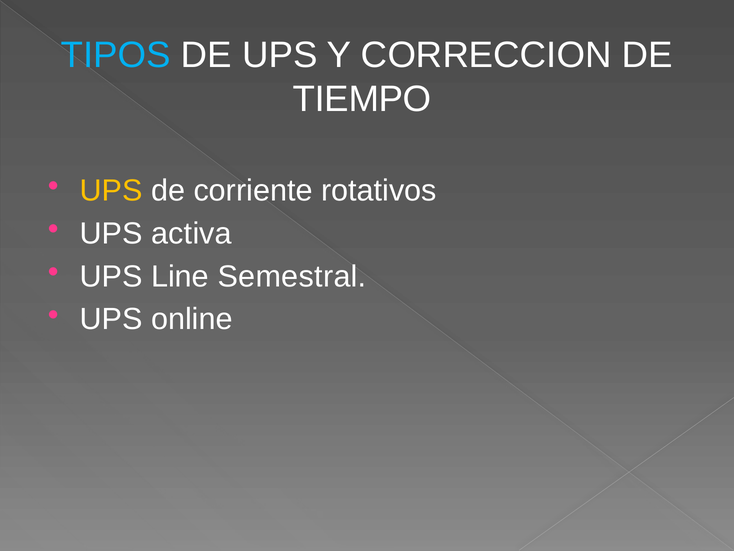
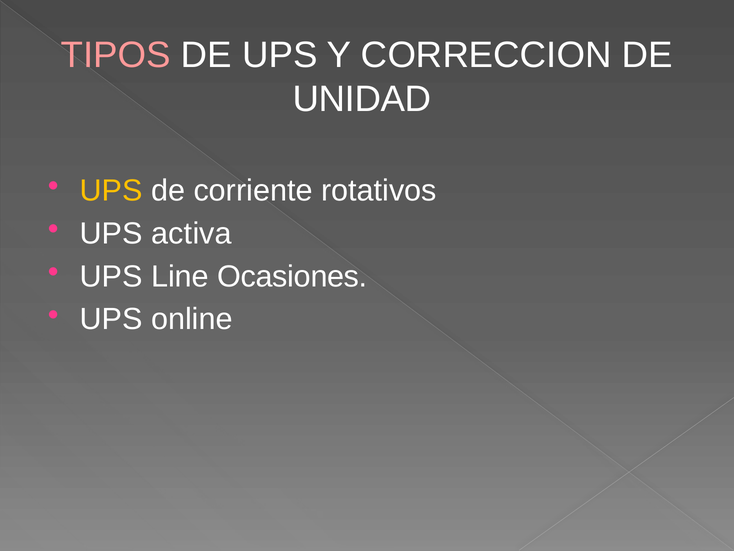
TIPOS colour: light blue -> pink
TIEMPO: TIEMPO -> UNIDAD
Semestral: Semestral -> Ocasiones
